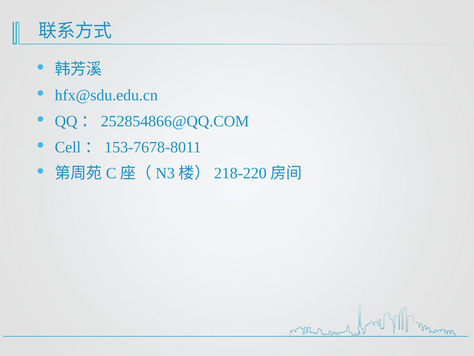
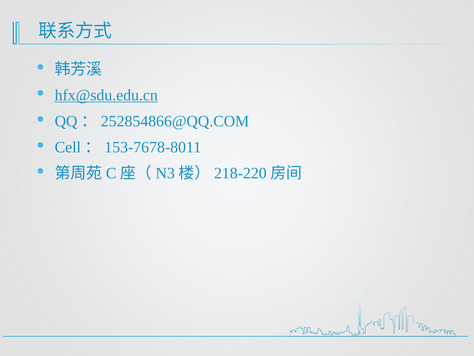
hfx@sdu.edu.cn underline: none -> present
